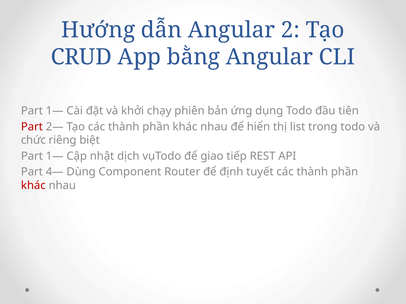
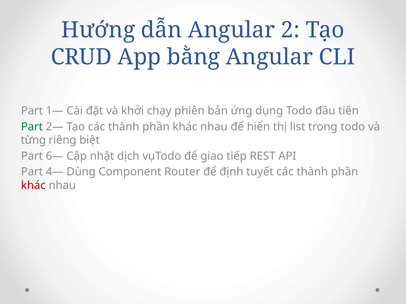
Part at (32, 127) colour: red -> green
chức: chức -> từng
1— at (55, 156): 1— -> 6—
